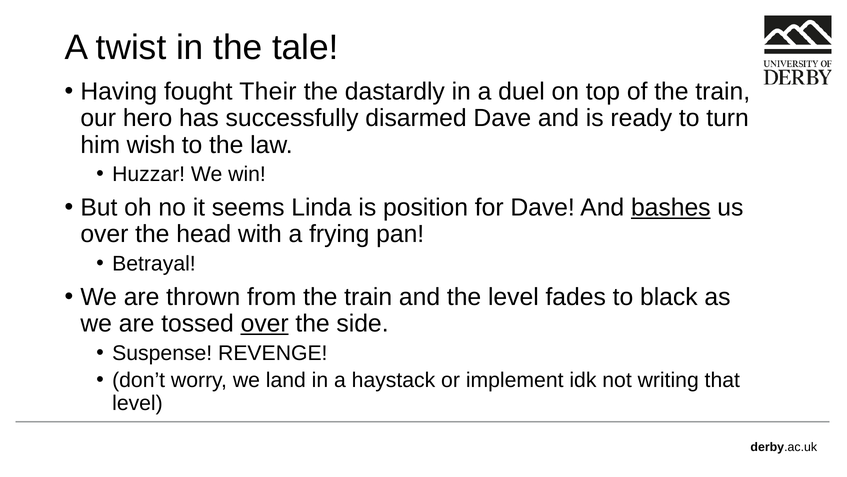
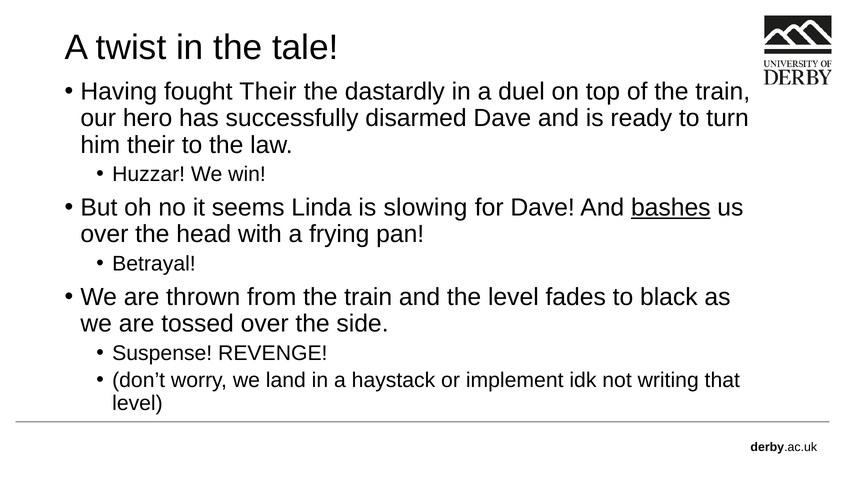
him wish: wish -> their
position: position -> slowing
over at (265, 323) underline: present -> none
